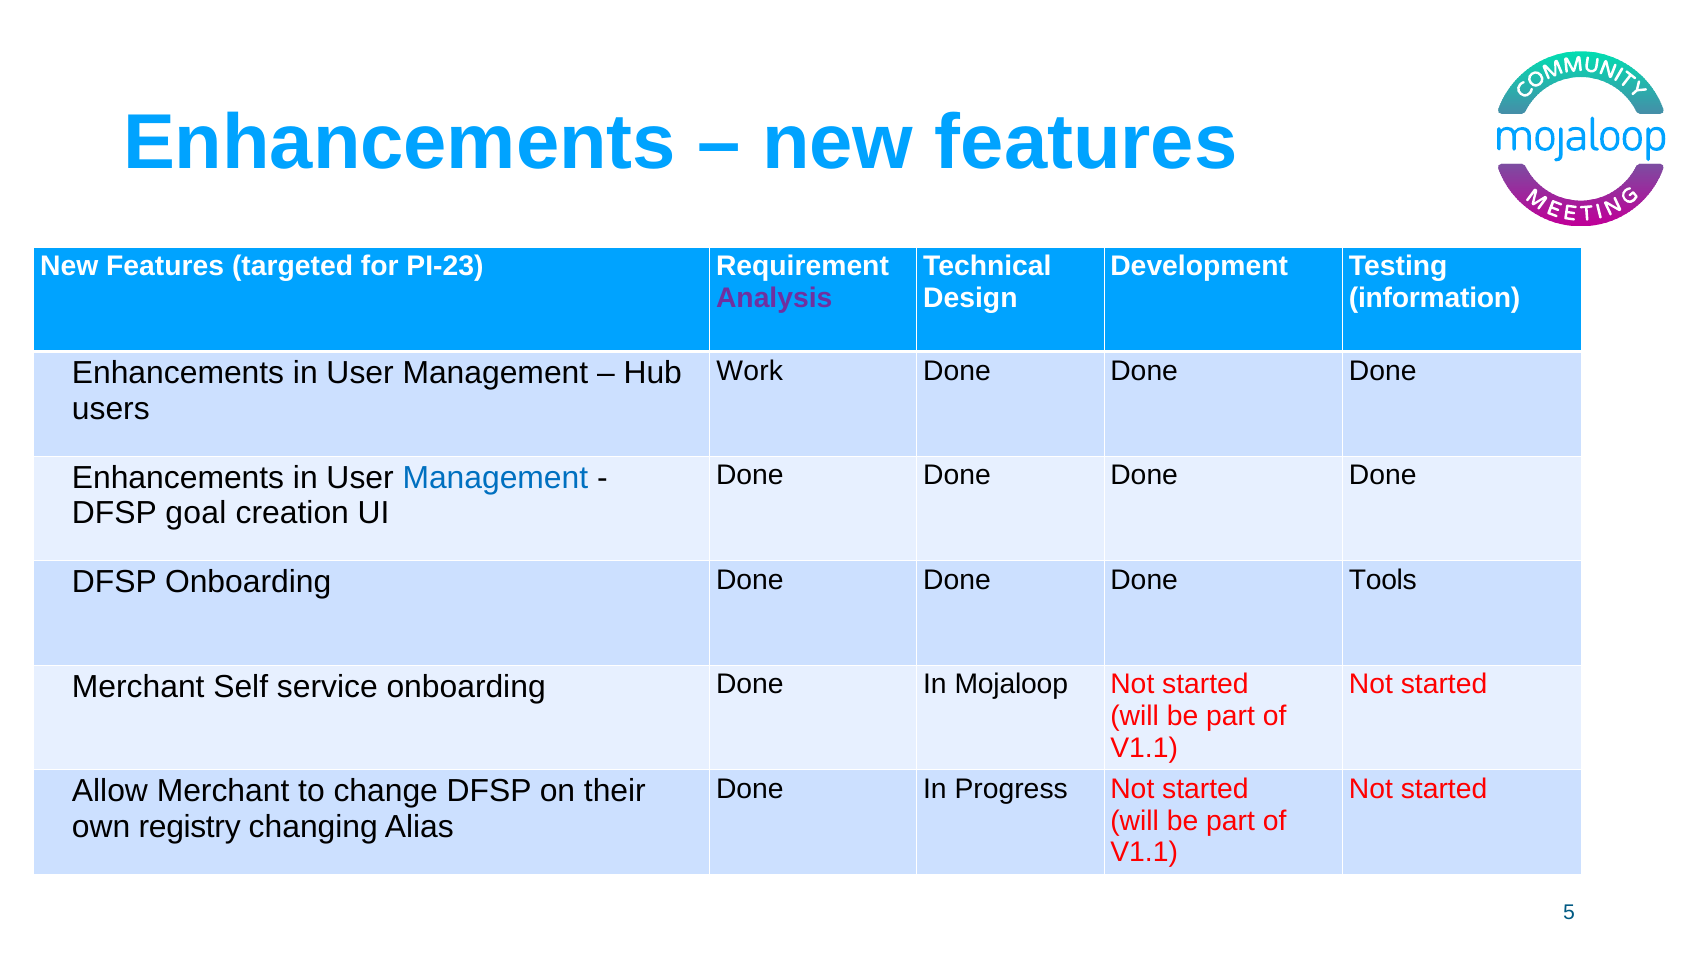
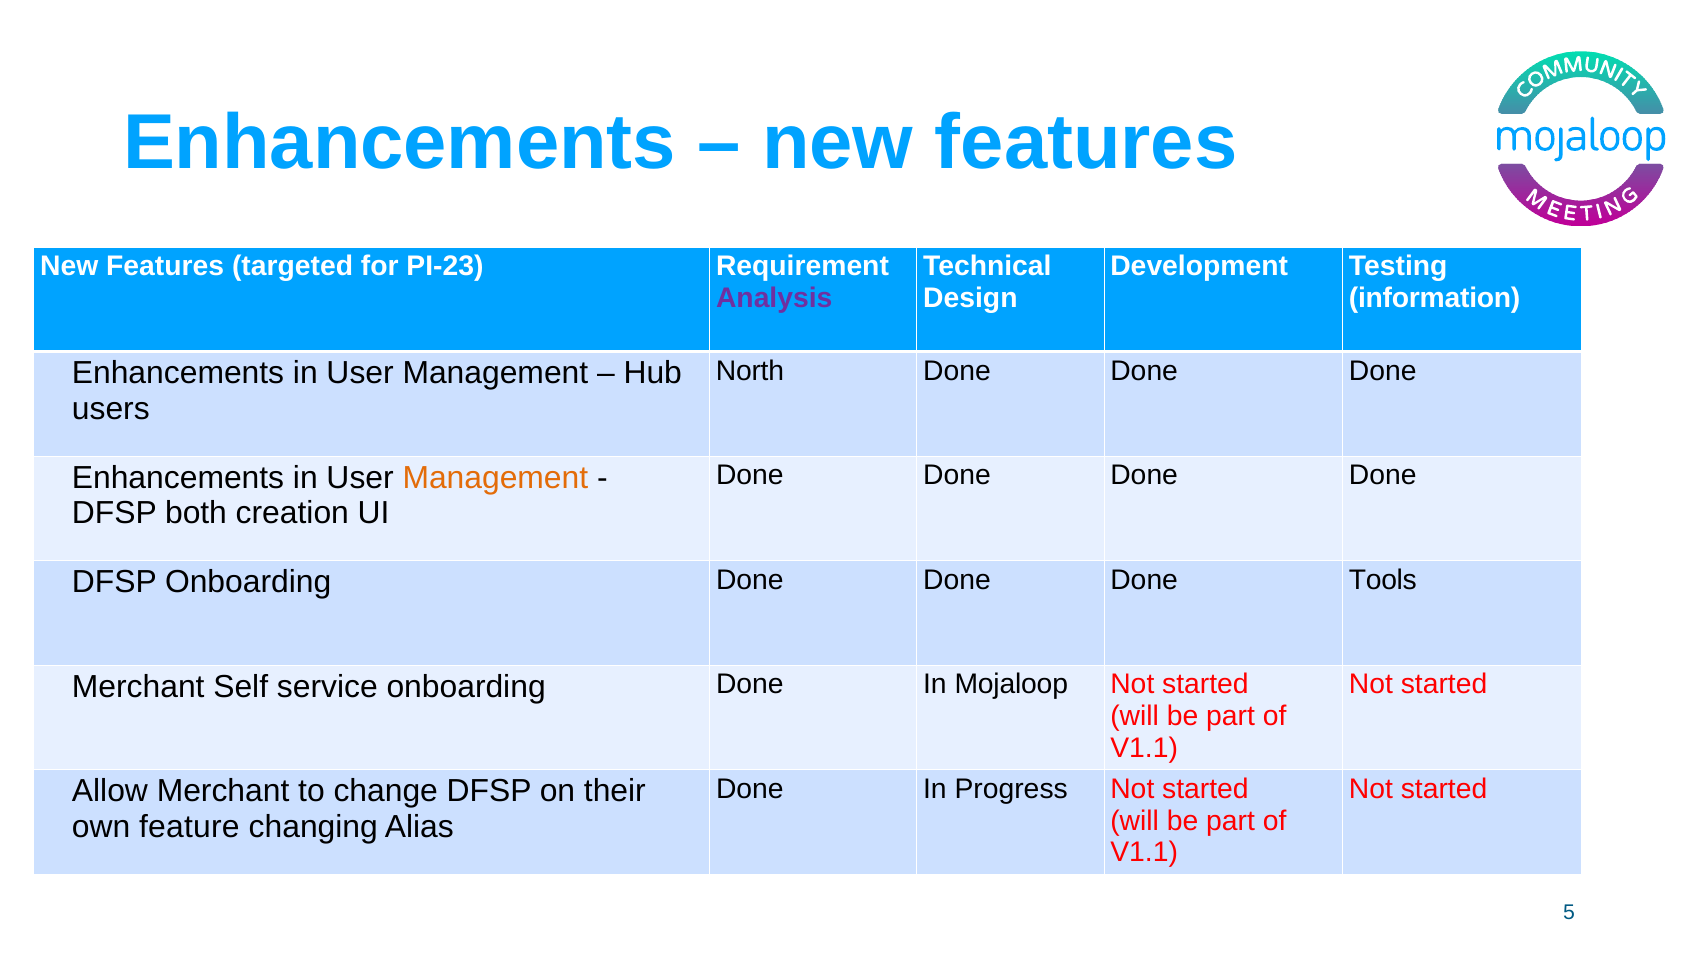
Work: Work -> North
Management at (495, 478) colour: blue -> orange
goal: goal -> both
registry: registry -> feature
